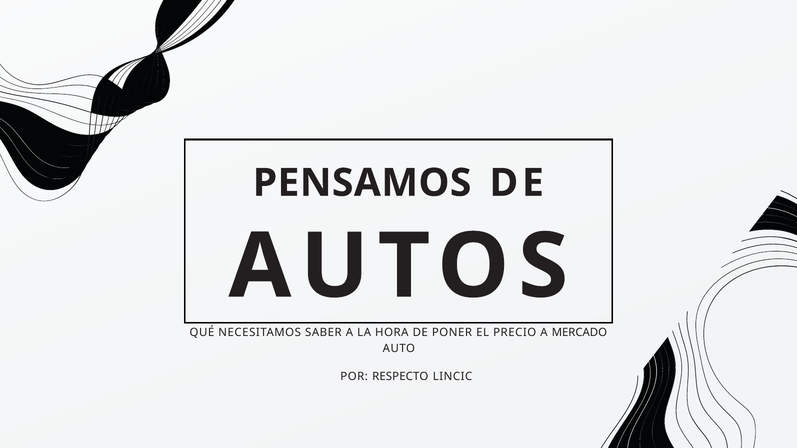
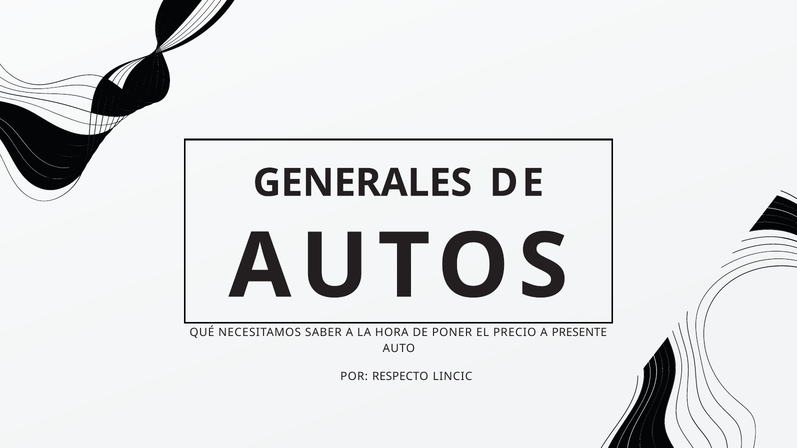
PENSAMOS: PENSAMOS -> GENERALES
MERCADO: MERCADO -> PRESENTE
